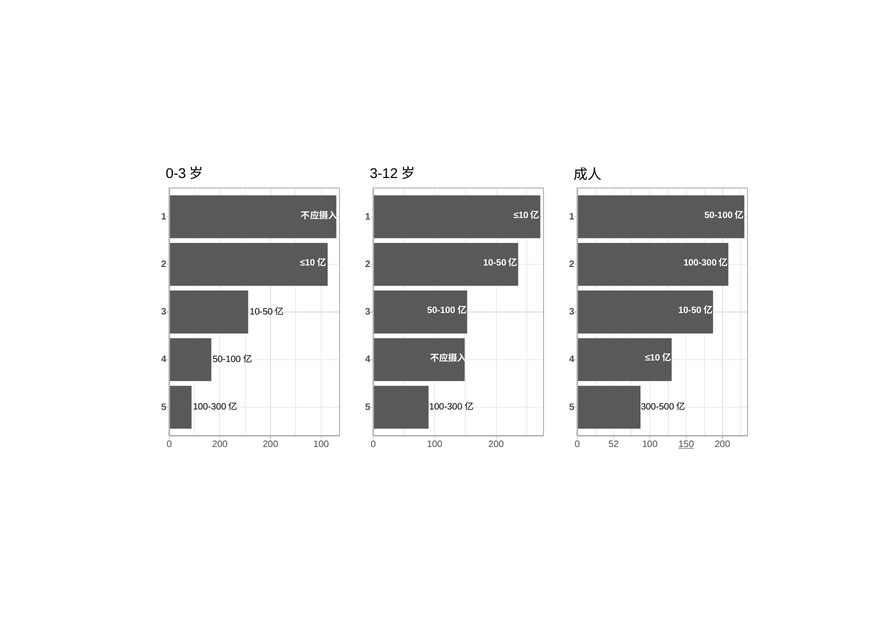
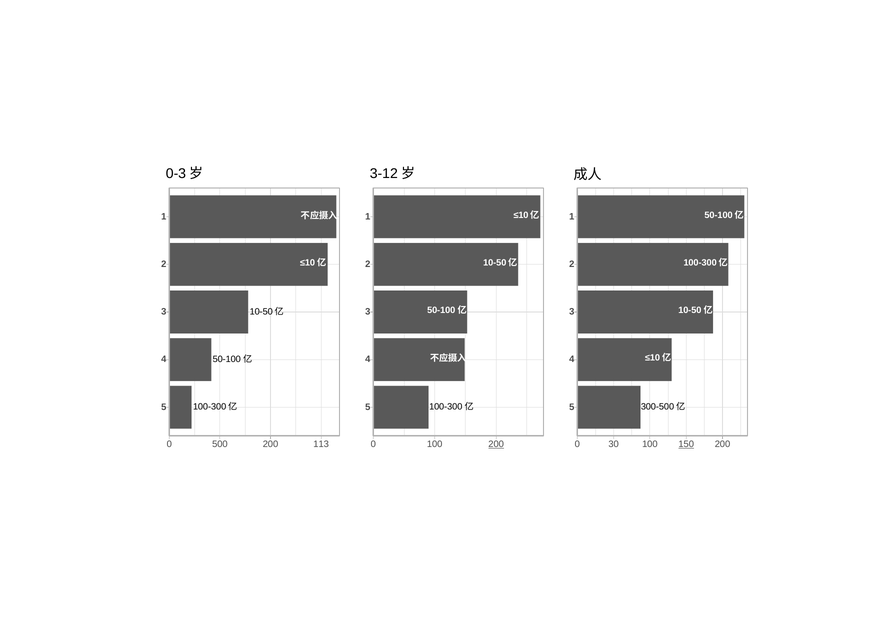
0 200: 200 -> 500
200 100: 100 -> 113
200 at (496, 444) underline: none -> present
52: 52 -> 30
